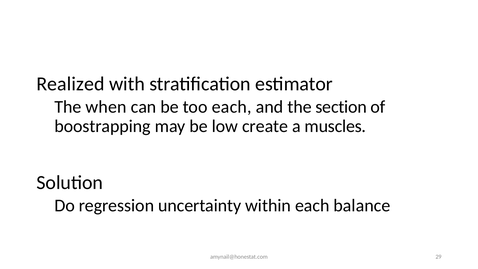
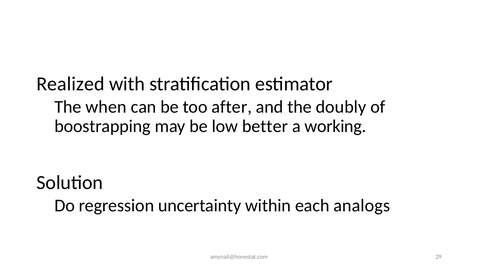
too each: each -> after
section: section -> doubly
create: create -> better
muscles: muscles -> working
balance: balance -> analogs
